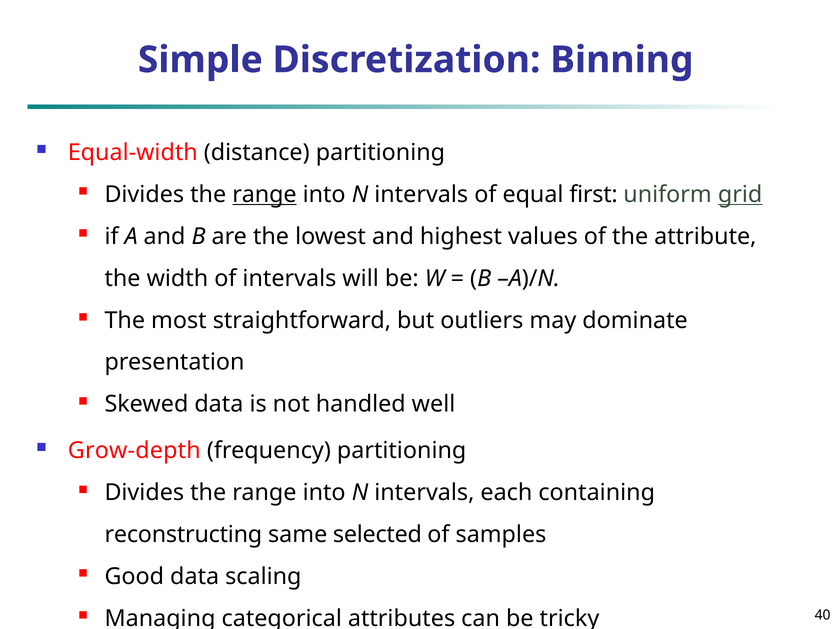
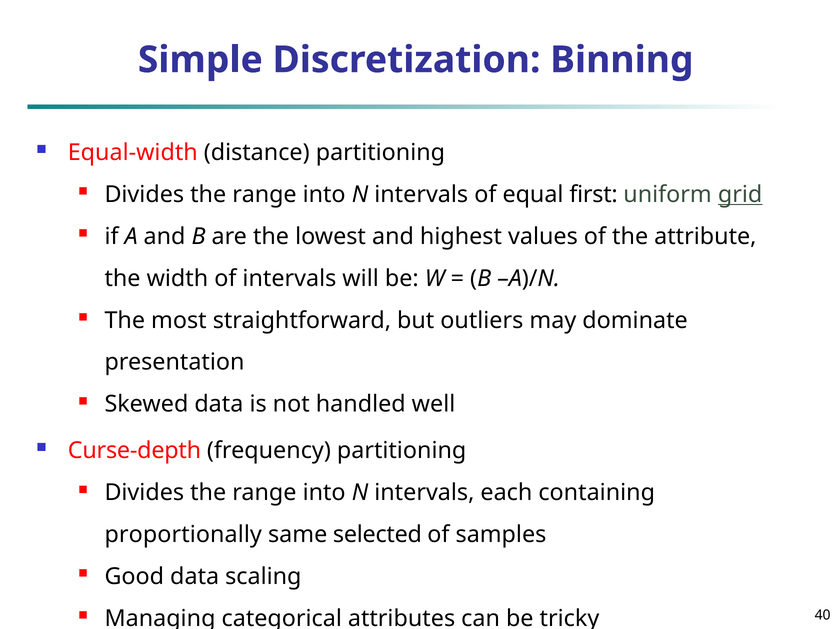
range at (264, 195) underline: present -> none
Grow-depth: Grow-depth -> Curse-depth
reconstructing: reconstructing -> proportionally
